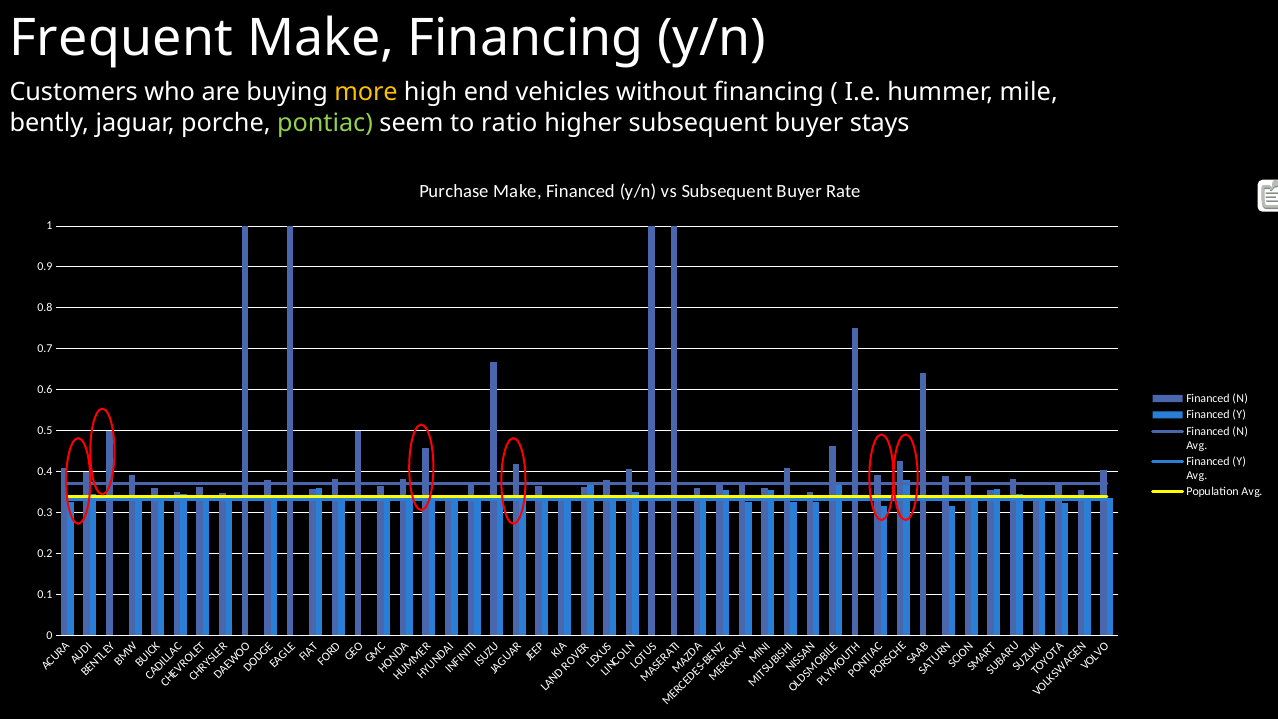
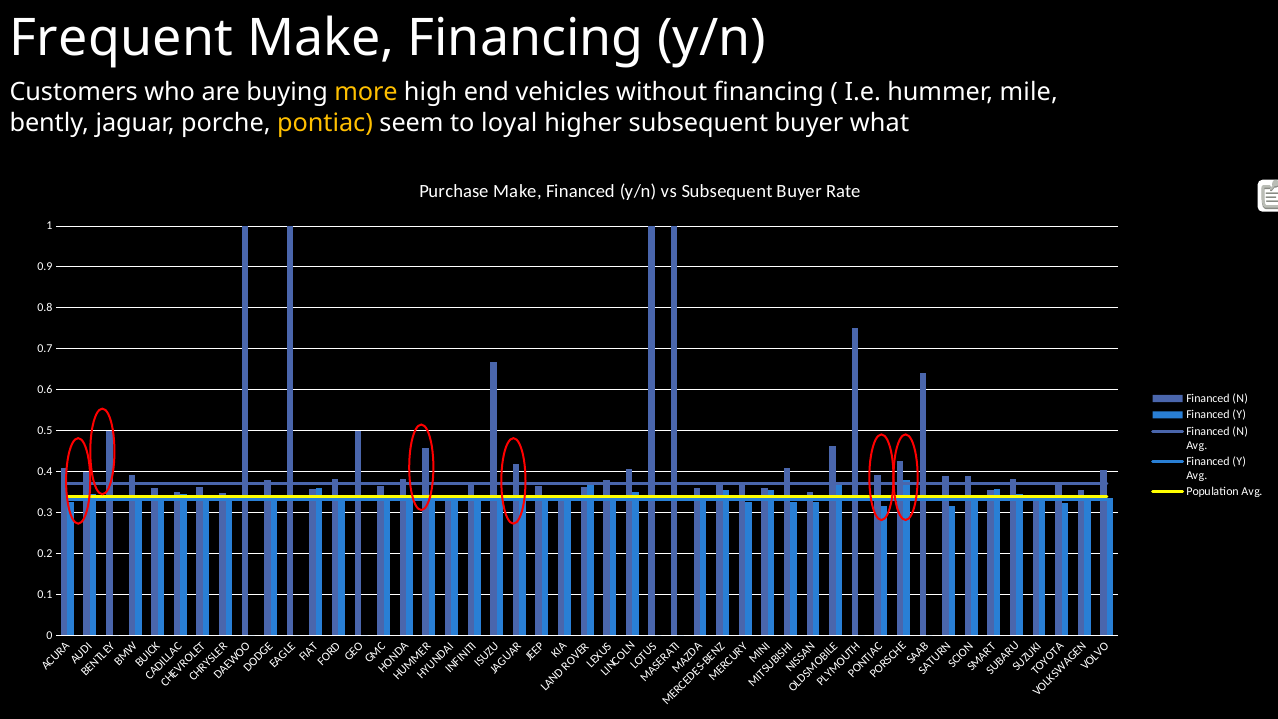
pontiac colour: light green -> yellow
ratio: ratio -> loyal
stays: stays -> what
